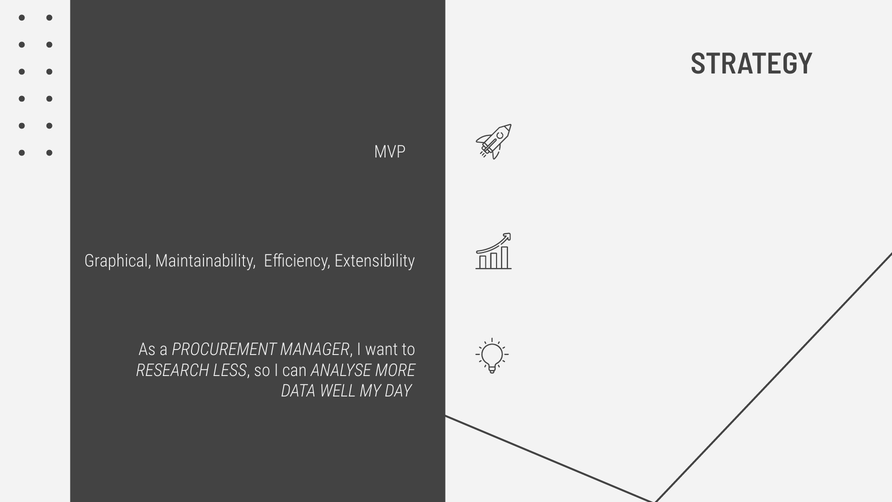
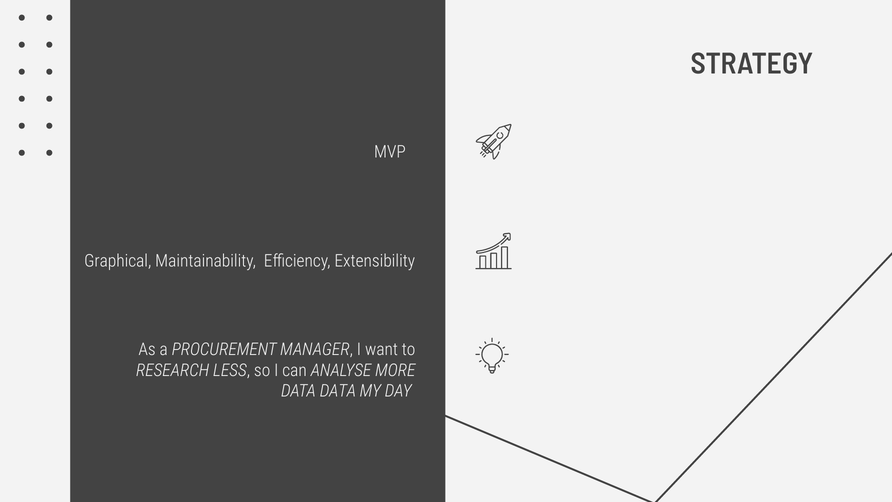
DATA WELL: WELL -> DATA
